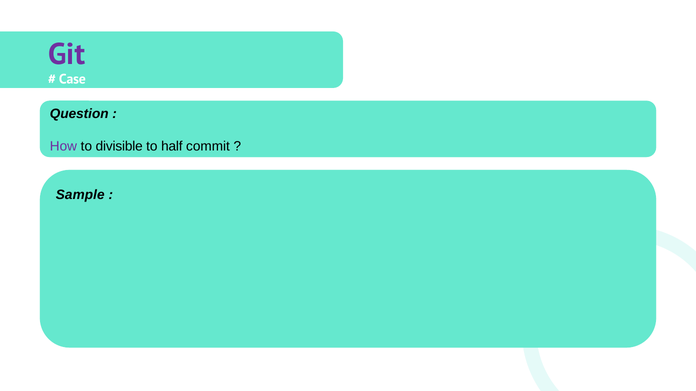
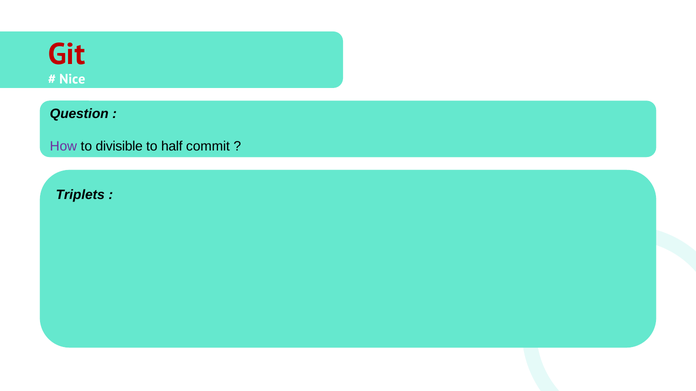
Git colour: purple -> red
Case: Case -> Nice
Sample: Sample -> Triplets
